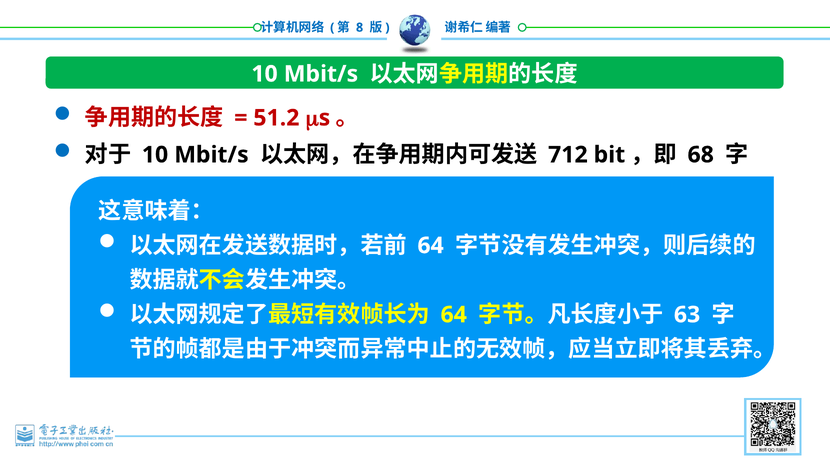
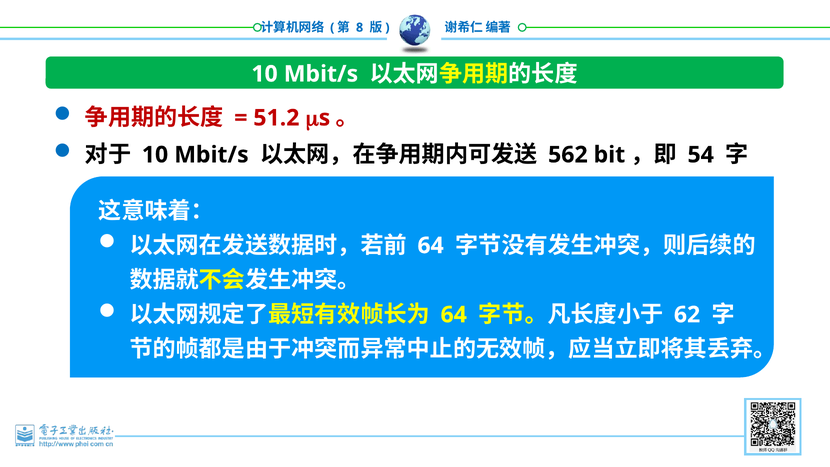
712: 712 -> 562
68: 68 -> 54
63: 63 -> 62
